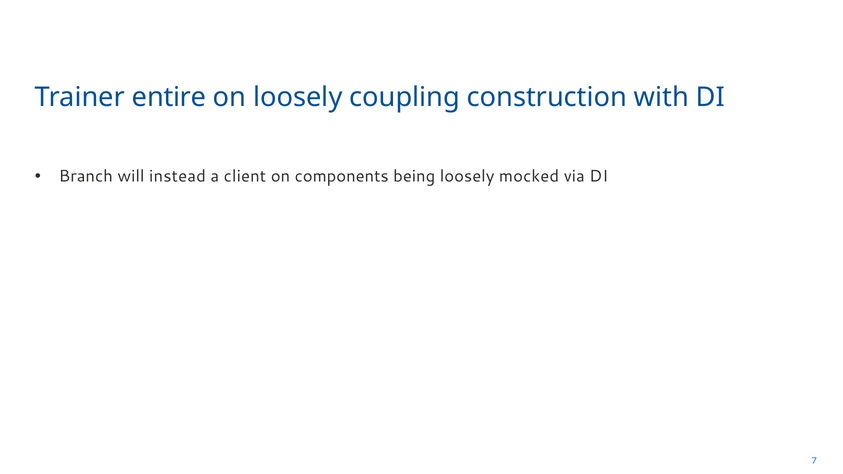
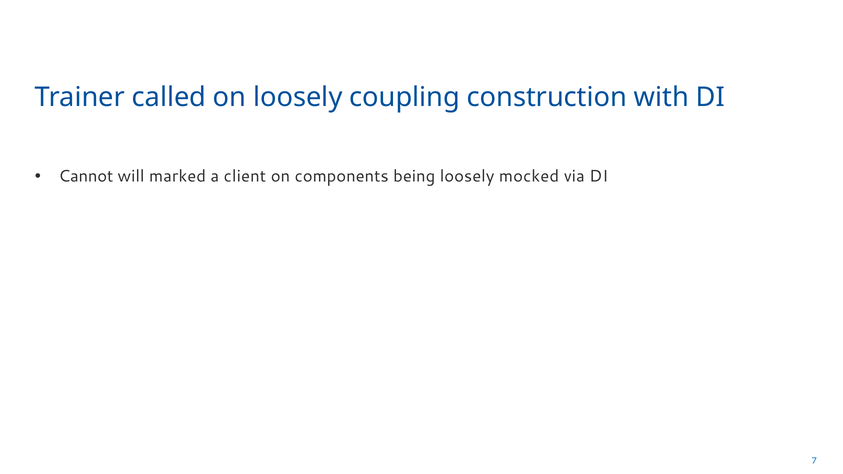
entire: entire -> called
Branch: Branch -> Cannot
instead: instead -> marked
